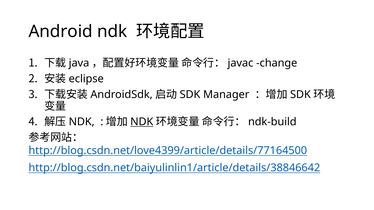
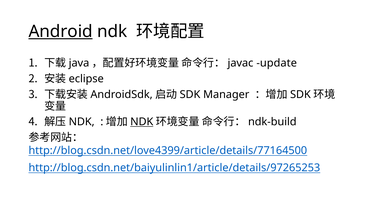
Android underline: none -> present
change: change -> update
http://blog.csdn.net/baiyulinlin1/article/details/38846642: http://blog.csdn.net/baiyulinlin1/article/details/38846642 -> http://blog.csdn.net/baiyulinlin1/article/details/97265253
